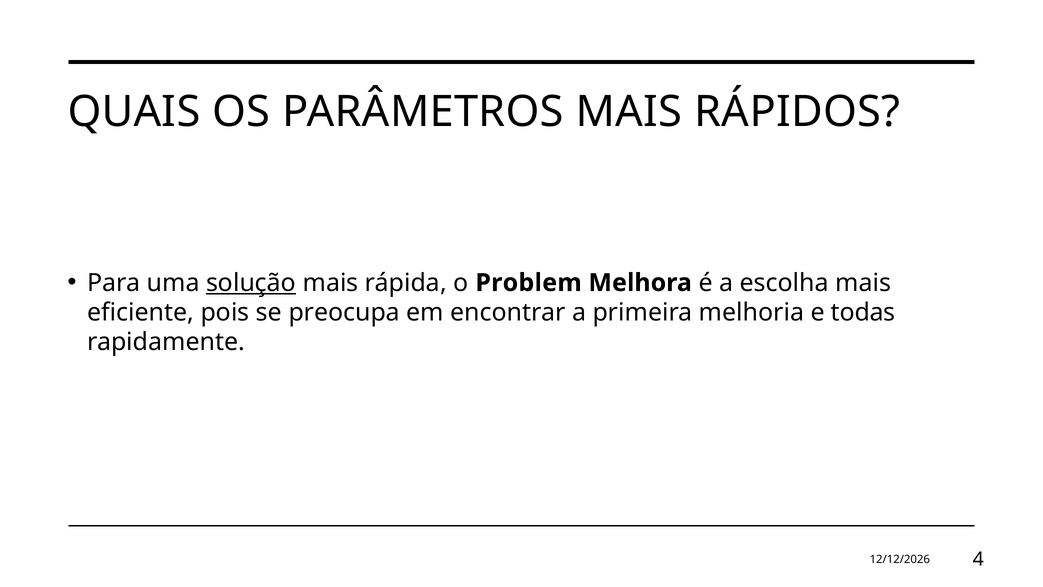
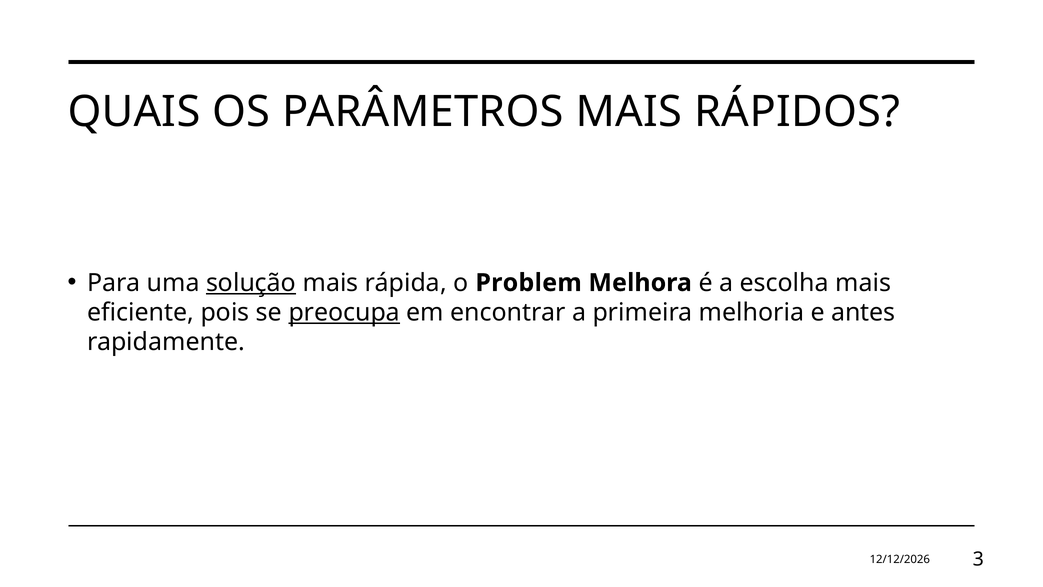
preocupa underline: none -> present
todas: todas -> antes
4: 4 -> 3
